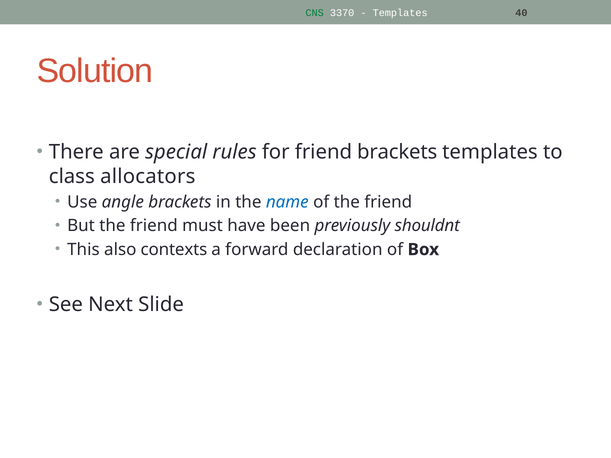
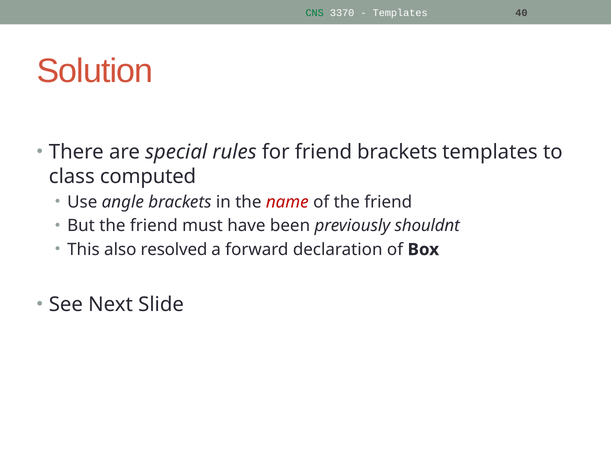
allocators: allocators -> computed
name colour: blue -> red
contexts: contexts -> resolved
